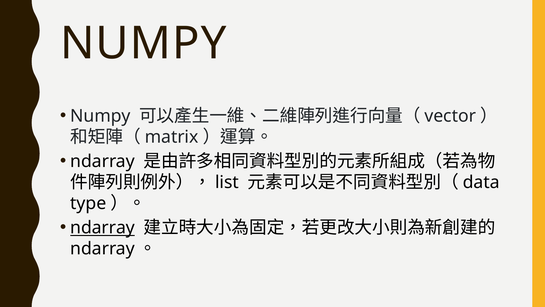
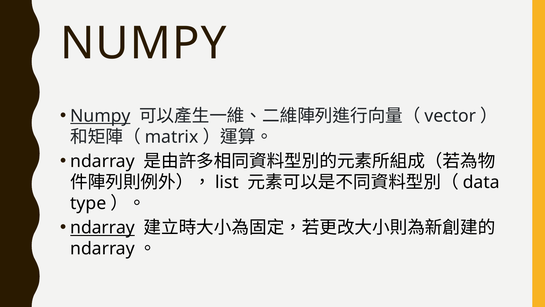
Numpy at (100, 116) underline: none -> present
